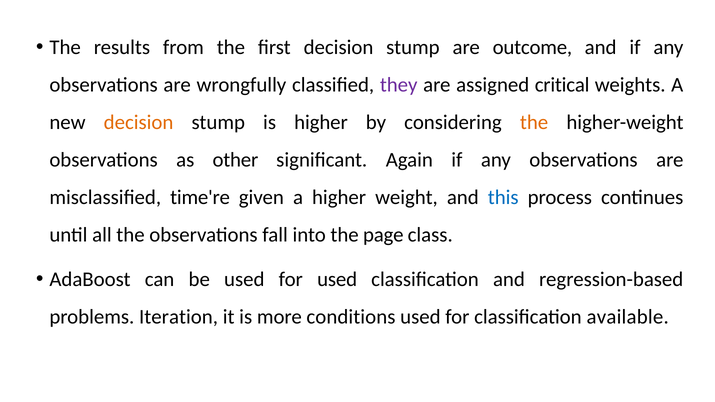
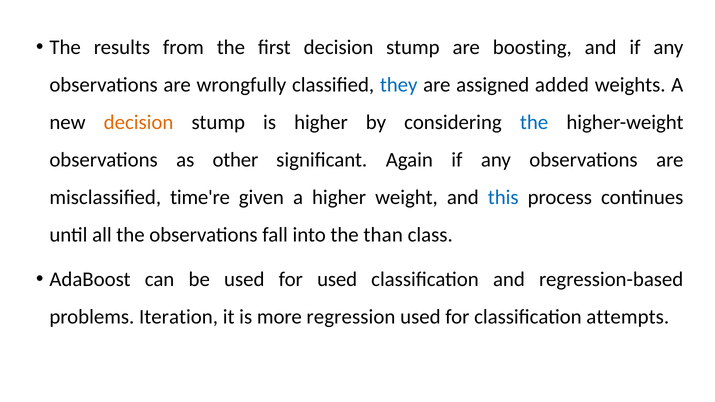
outcome: outcome -> boosting
they colour: purple -> blue
critical: critical -> added
the at (534, 122) colour: orange -> blue
page: page -> than
conditions: conditions -> regression
available: available -> attempts
